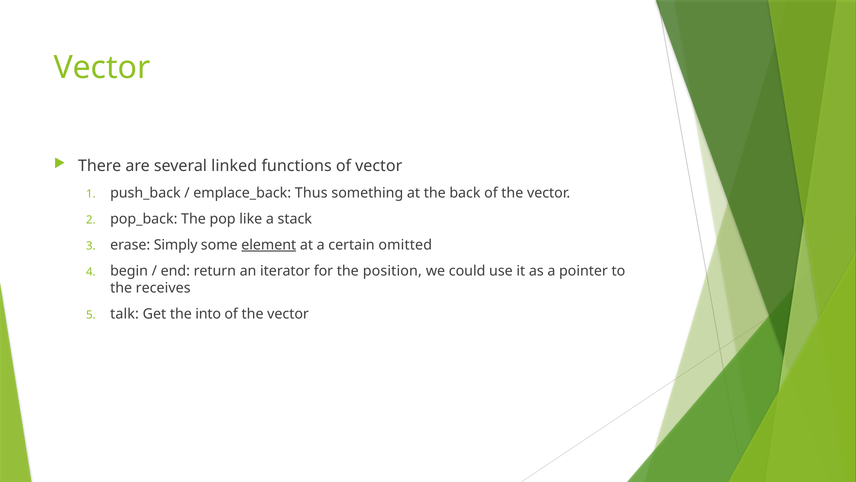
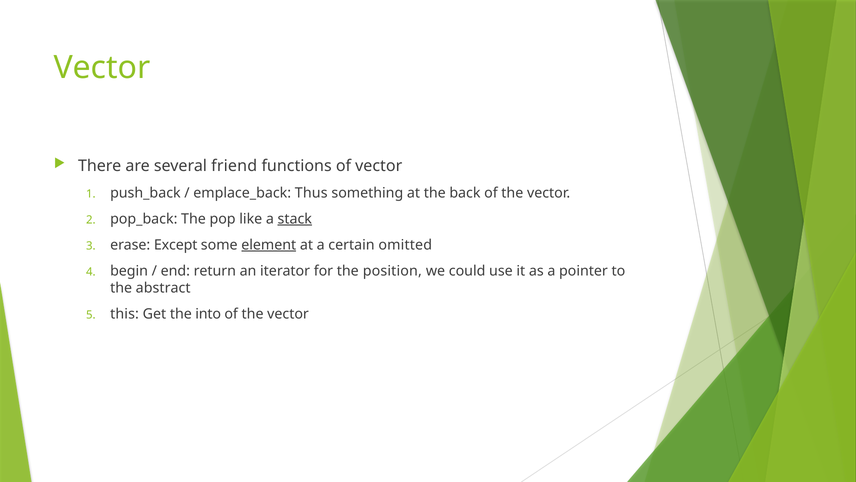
linked: linked -> friend
stack underline: none -> present
Simply: Simply -> Except
receives: receives -> abstract
talk: talk -> this
